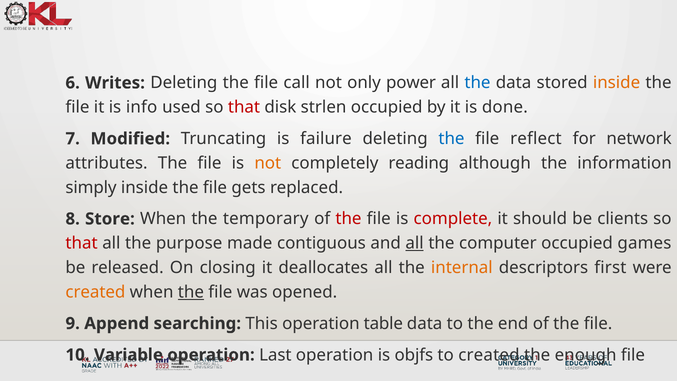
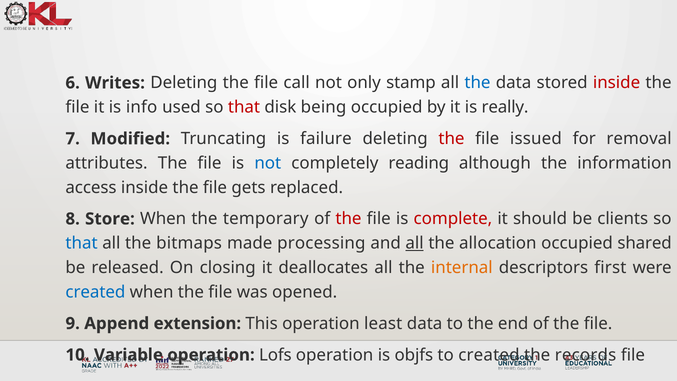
power: power -> stamp
inside at (617, 83) colour: orange -> red
strlen: strlen -> being
done: done -> really
the at (451, 139) colour: blue -> red
reflect: reflect -> issued
network: network -> removal
not at (268, 163) colour: orange -> blue
simply: simply -> access
that at (82, 243) colour: red -> blue
purpose: purpose -> bitmaps
contiguous: contiguous -> processing
computer: computer -> allocation
games: games -> shared
created at (95, 292) colour: orange -> blue
the at (191, 292) underline: present -> none
searching: searching -> extension
table: table -> least
Last: Last -> Lofs
enough: enough -> records
